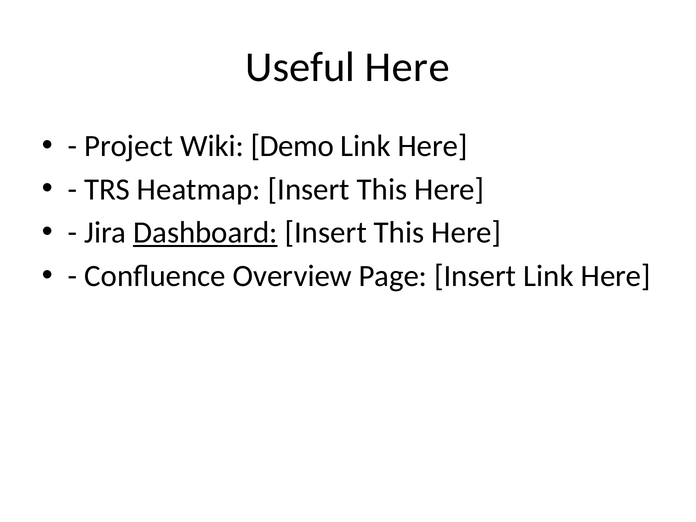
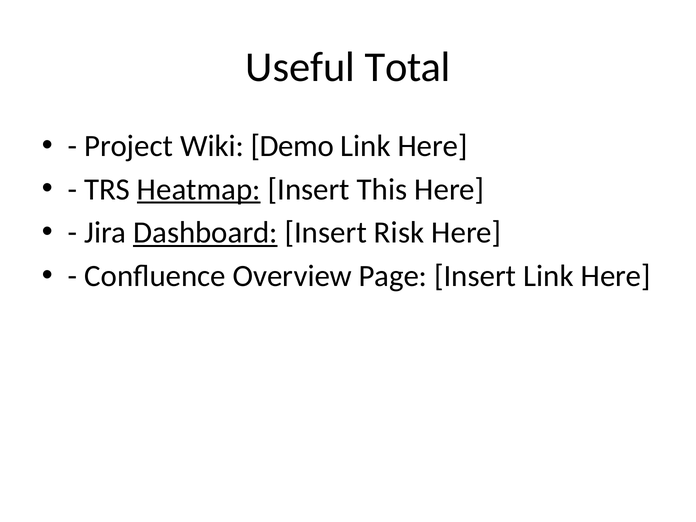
Useful Here: Here -> Total
Heatmap underline: none -> present
This at (399, 233): This -> Risk
